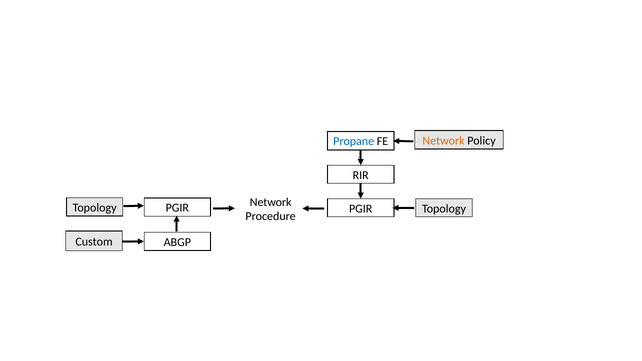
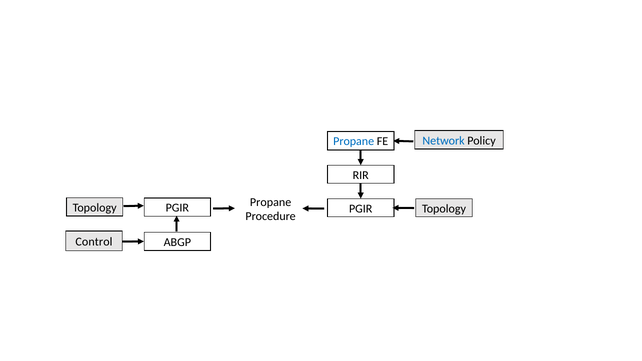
Network at (444, 141) colour: orange -> blue
Network at (271, 202): Network -> Propane
Custom: Custom -> Control
